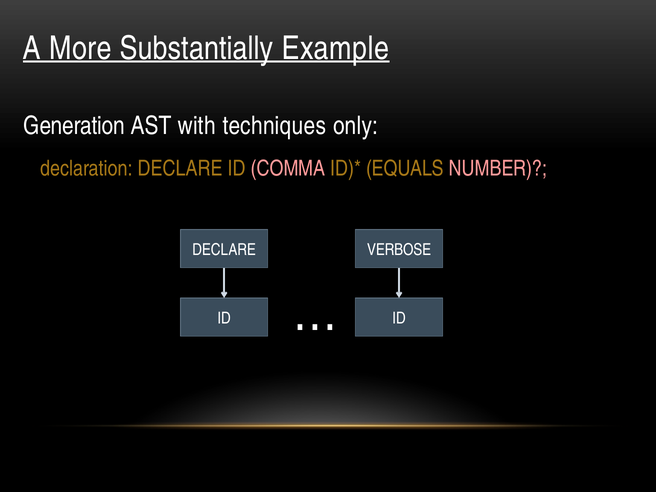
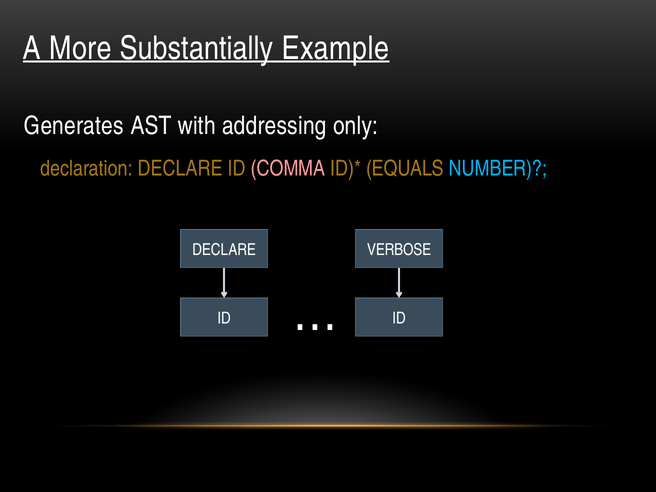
Generation: Generation -> Generates
techniques: techniques -> addressing
NUMBER colour: pink -> light blue
